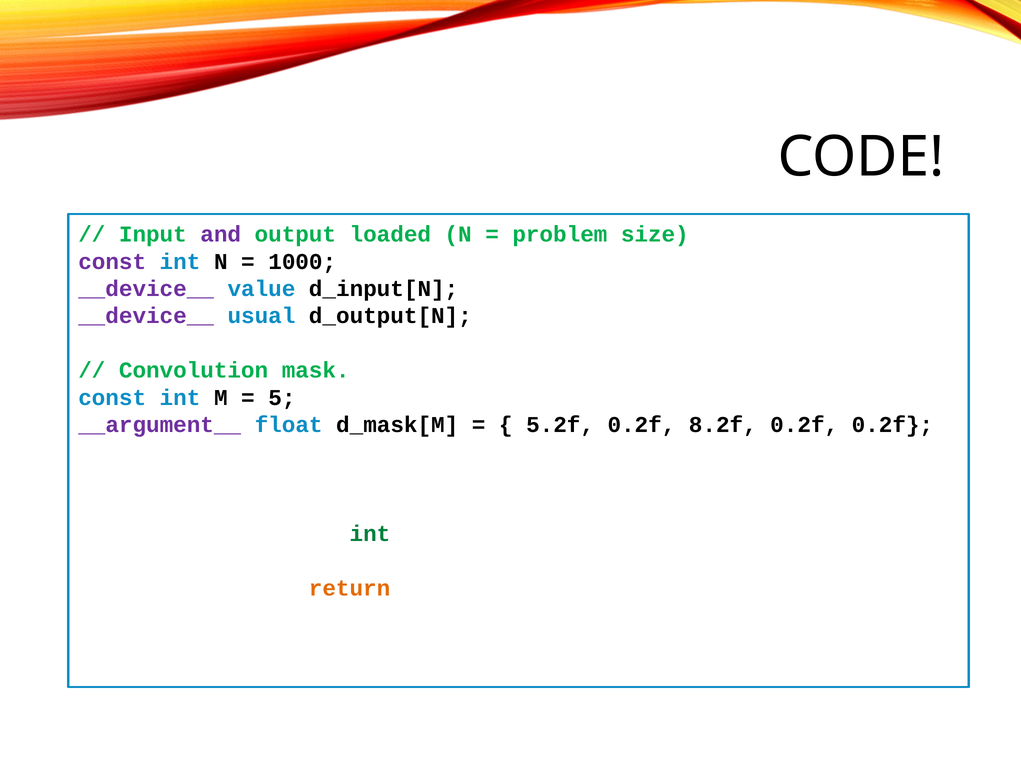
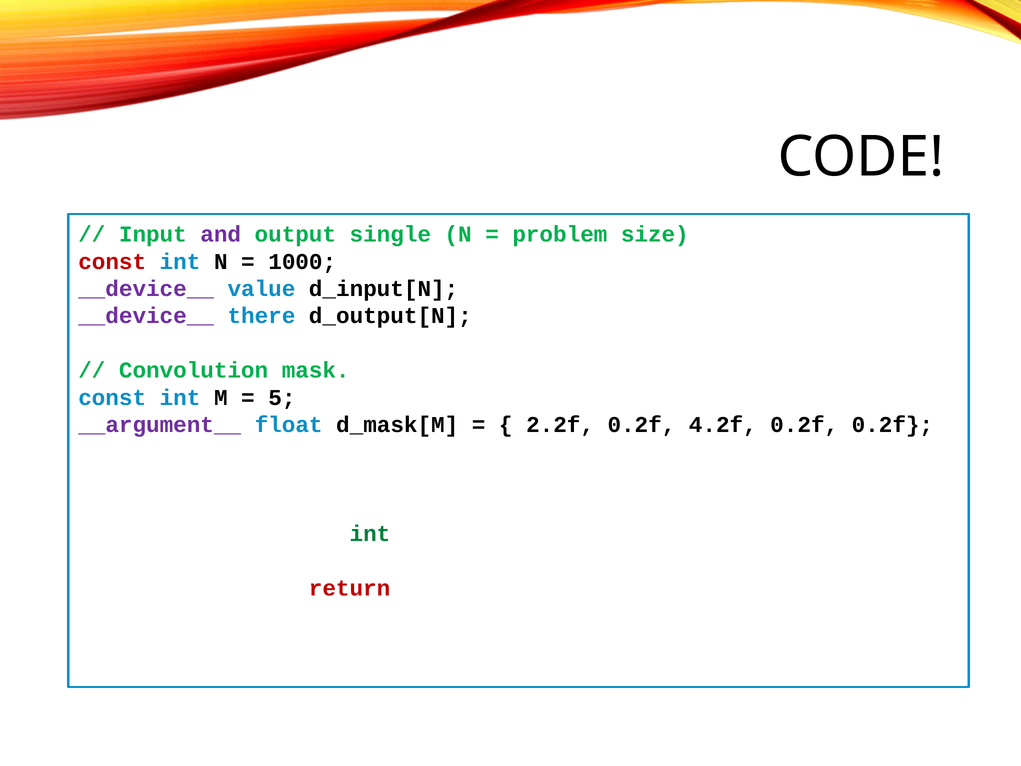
loaded: loaded -> single
const at (112, 261) colour: purple -> red
usual: usual -> there
5.2f: 5.2f -> 2.2f
8.2f: 8.2f -> 4.2f
return at (350, 588) colour: orange -> red
